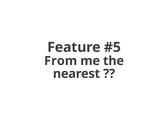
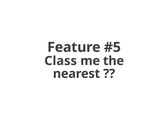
From: From -> Class
